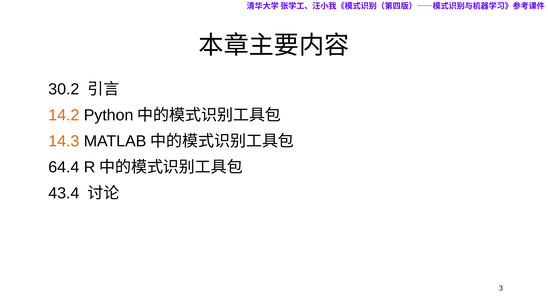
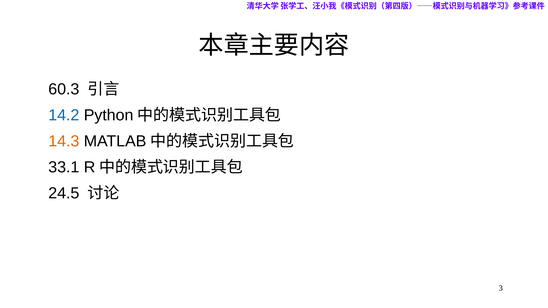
30.2: 30.2 -> 60.3
14.2 colour: orange -> blue
64.4: 64.4 -> 33.1
43.4: 43.4 -> 24.5
